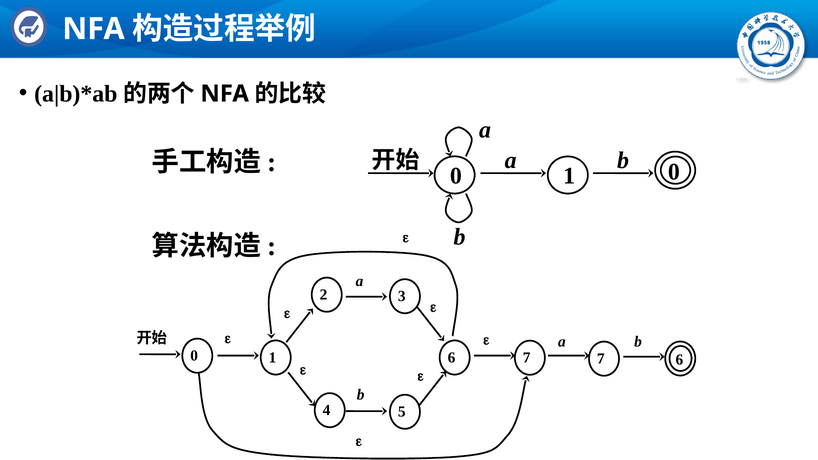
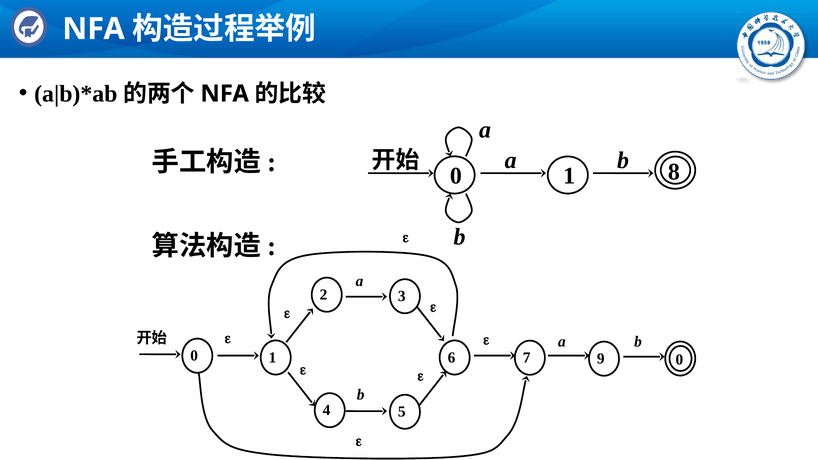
1 0: 0 -> 8
7 7: 7 -> 9
1 6: 6 -> 0
